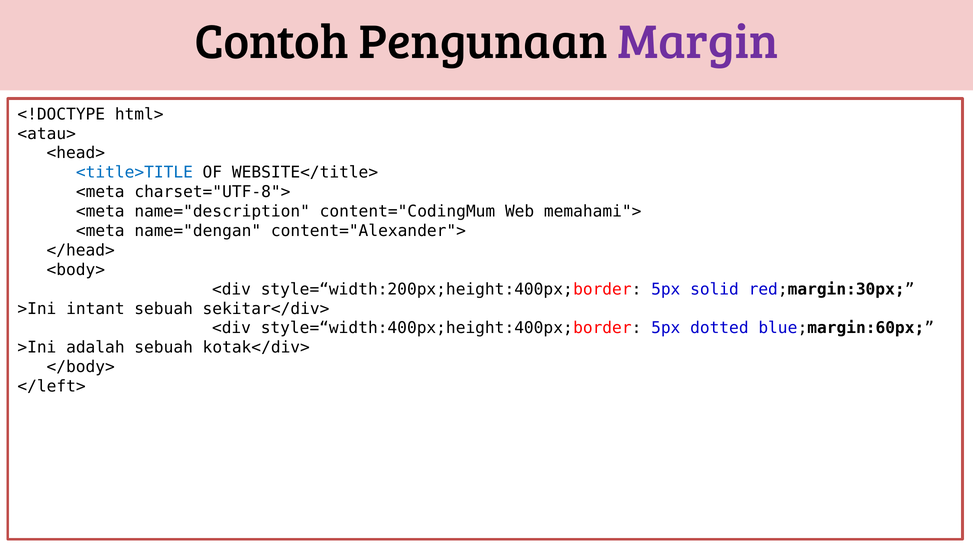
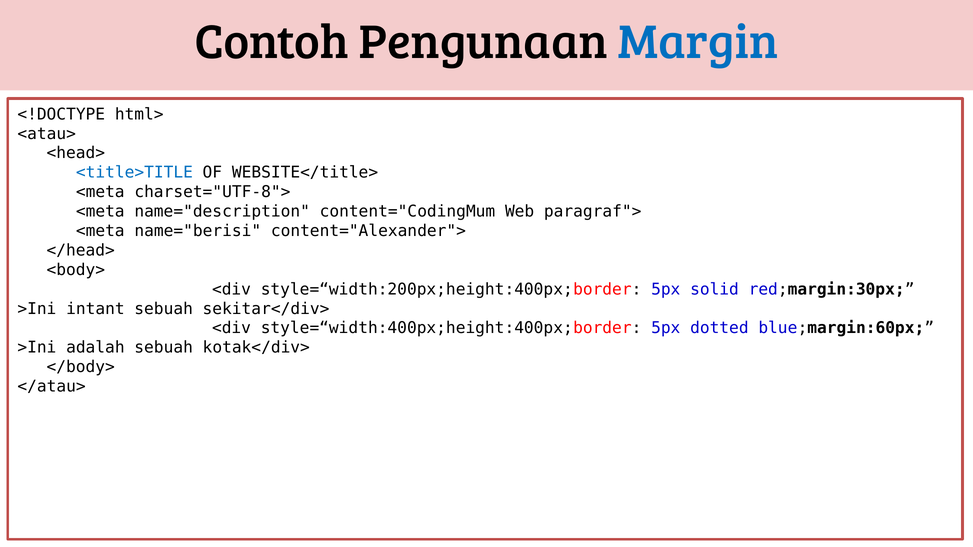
Margin colour: purple -> blue
memahami">: memahami"> -> paragraf">
name="dengan: name="dengan -> name="berisi
</left>: </left> -> </atau>
